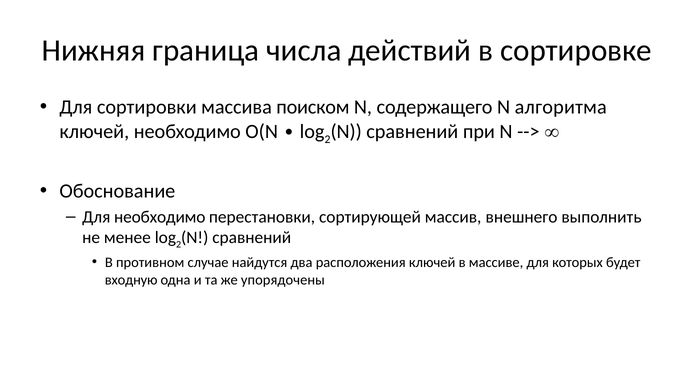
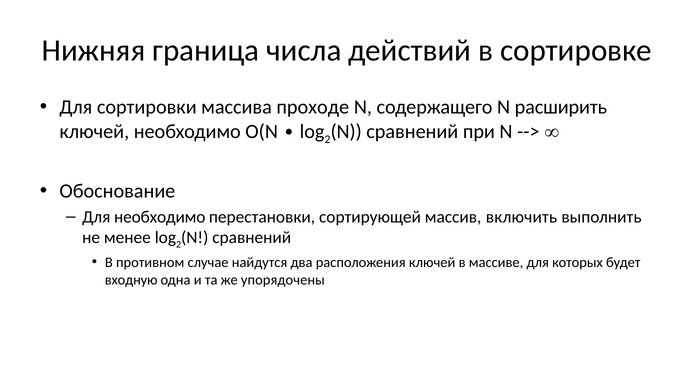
поиском: поиском -> проходе
алгоритма: алгоритма -> расширить
внешнего: внешнего -> включить
